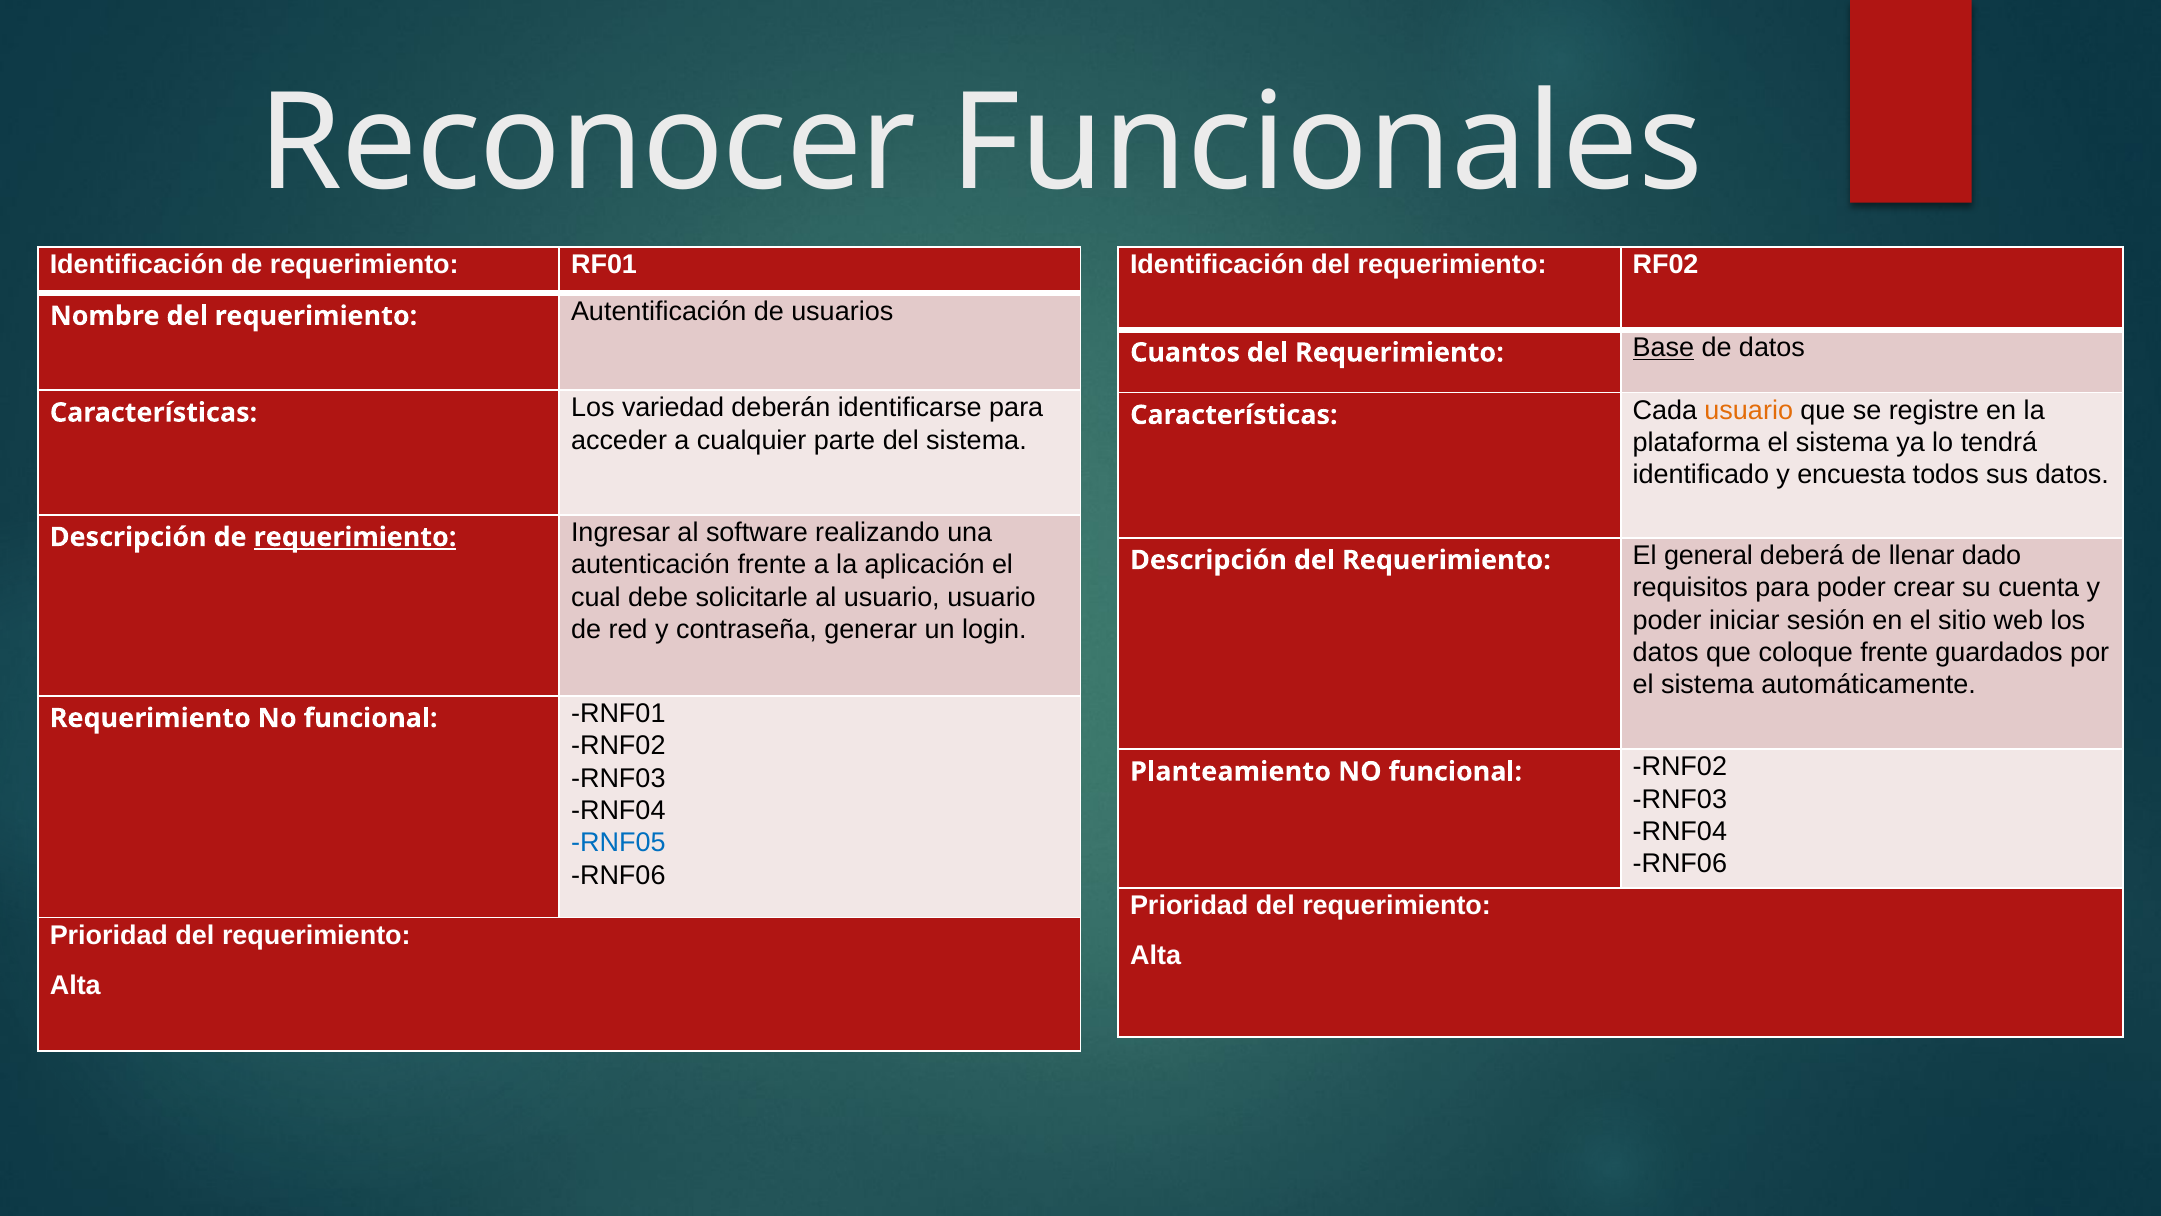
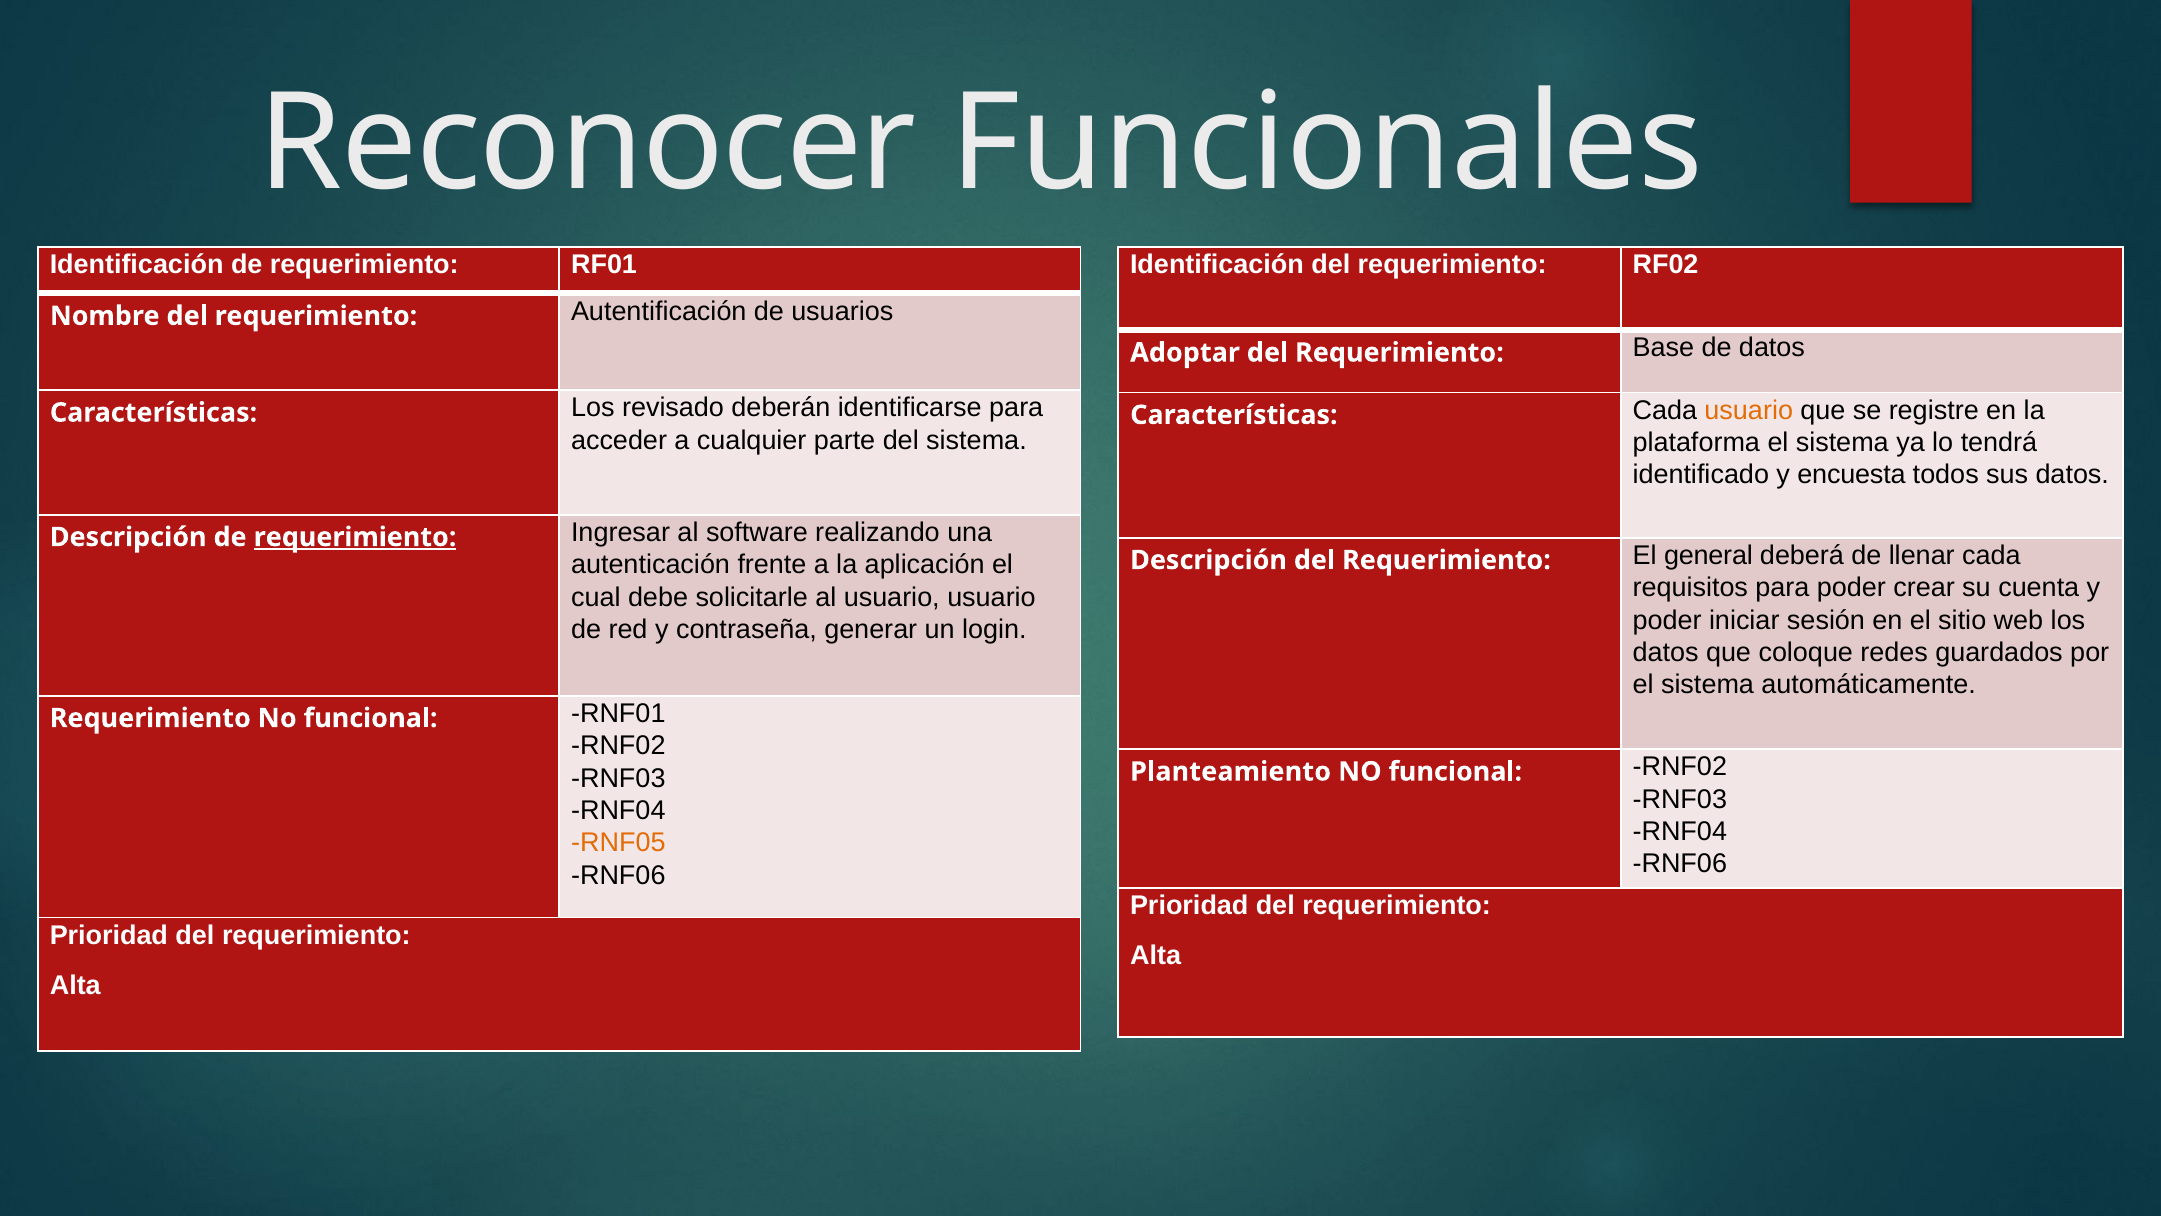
Cuantos: Cuantos -> Adoptar
Base underline: present -> none
variedad: variedad -> revisado
llenar dado: dado -> cada
coloque frente: frente -> redes
RNF05 colour: blue -> orange
